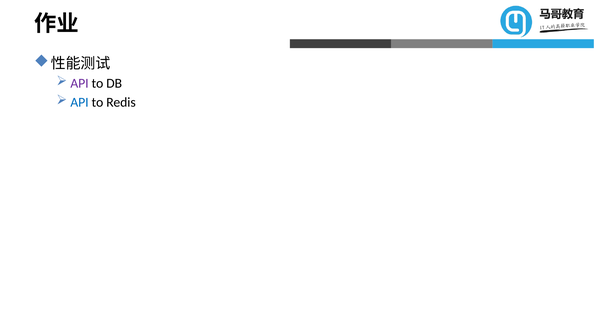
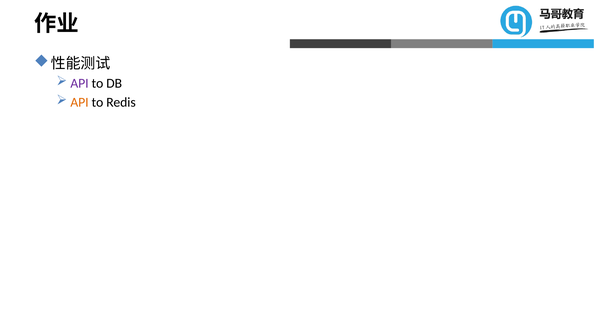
API at (79, 102) colour: blue -> orange
